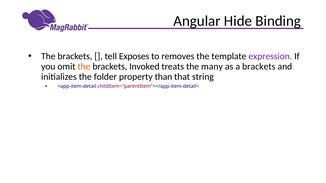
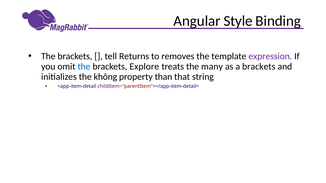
Hide: Hide -> Style
Exposes: Exposes -> Returns
the at (84, 67) colour: orange -> blue
Invoked: Invoked -> Explore
folder: folder -> không
